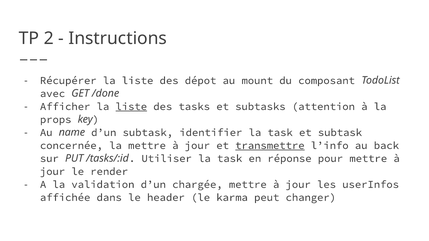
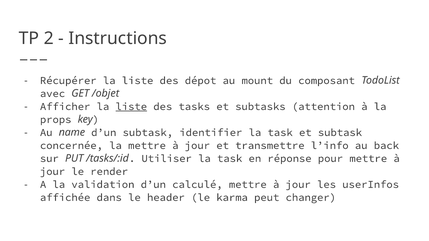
/done: /done -> /objet
transmettre underline: present -> none
chargée: chargée -> calculé
